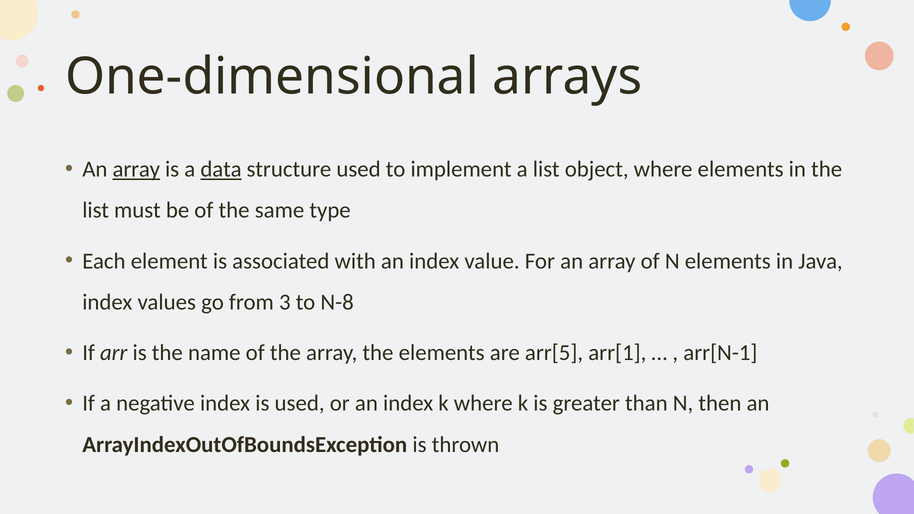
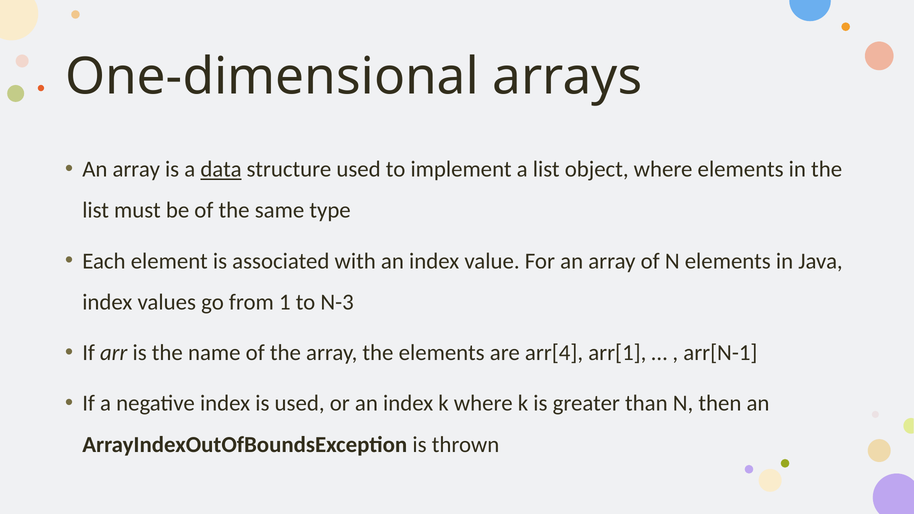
array at (136, 169) underline: present -> none
3: 3 -> 1
N-8: N-8 -> N-3
arr[5: arr[5 -> arr[4
